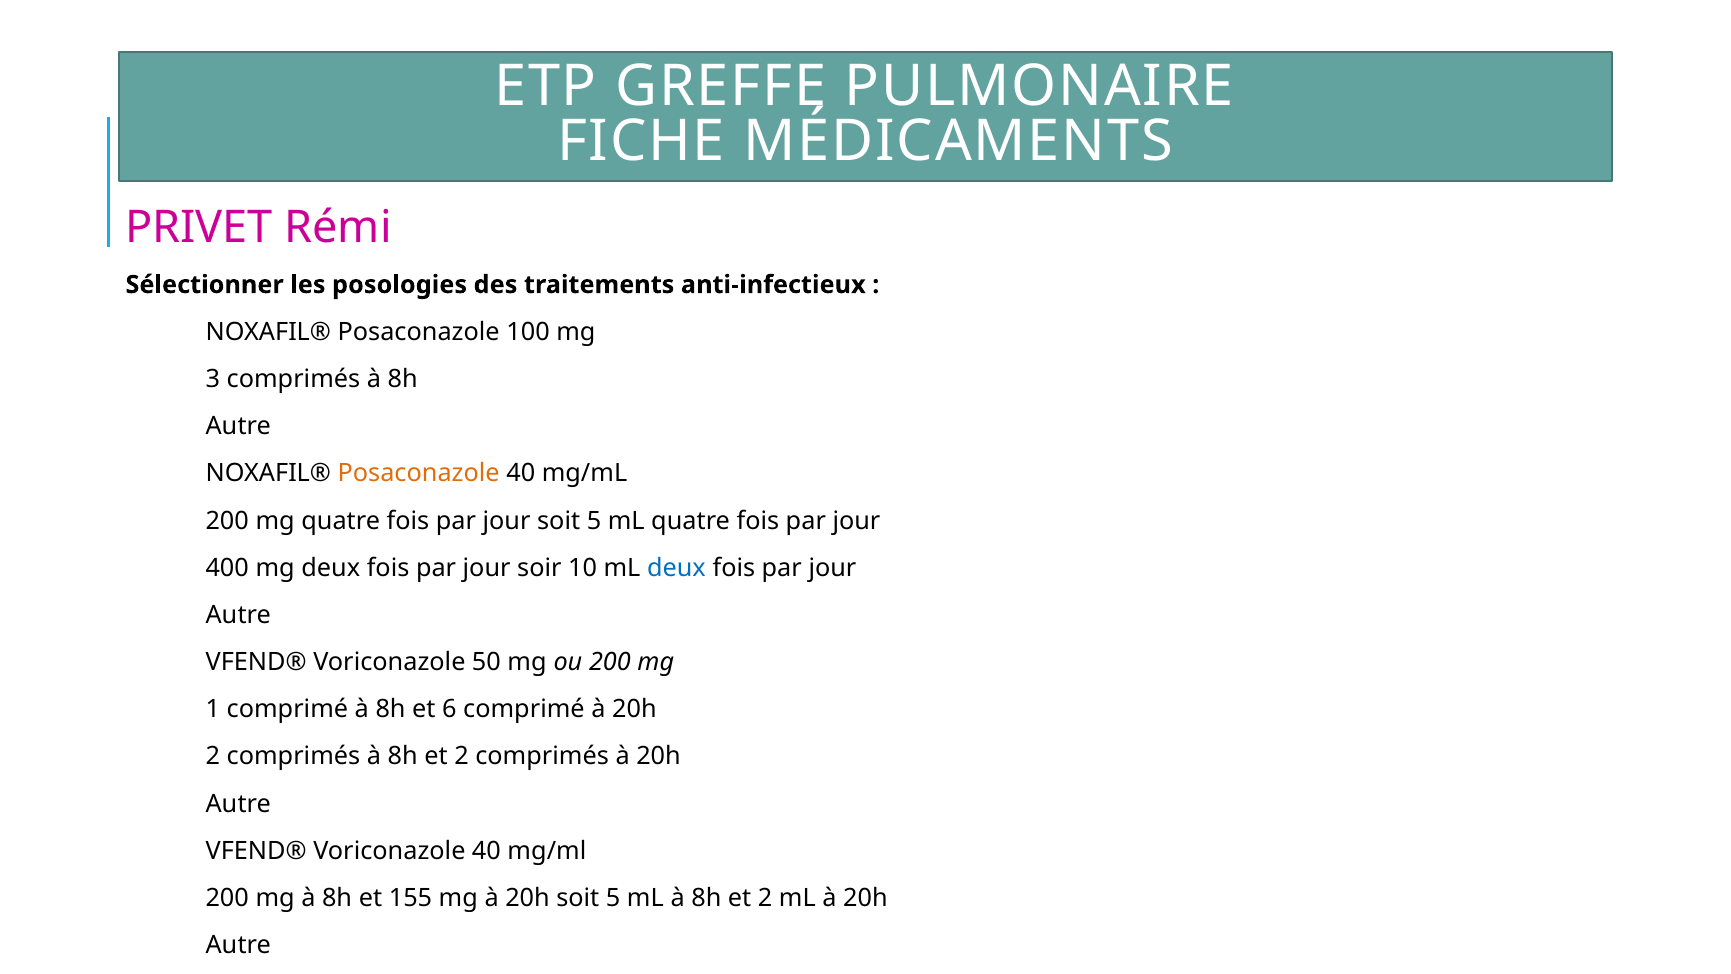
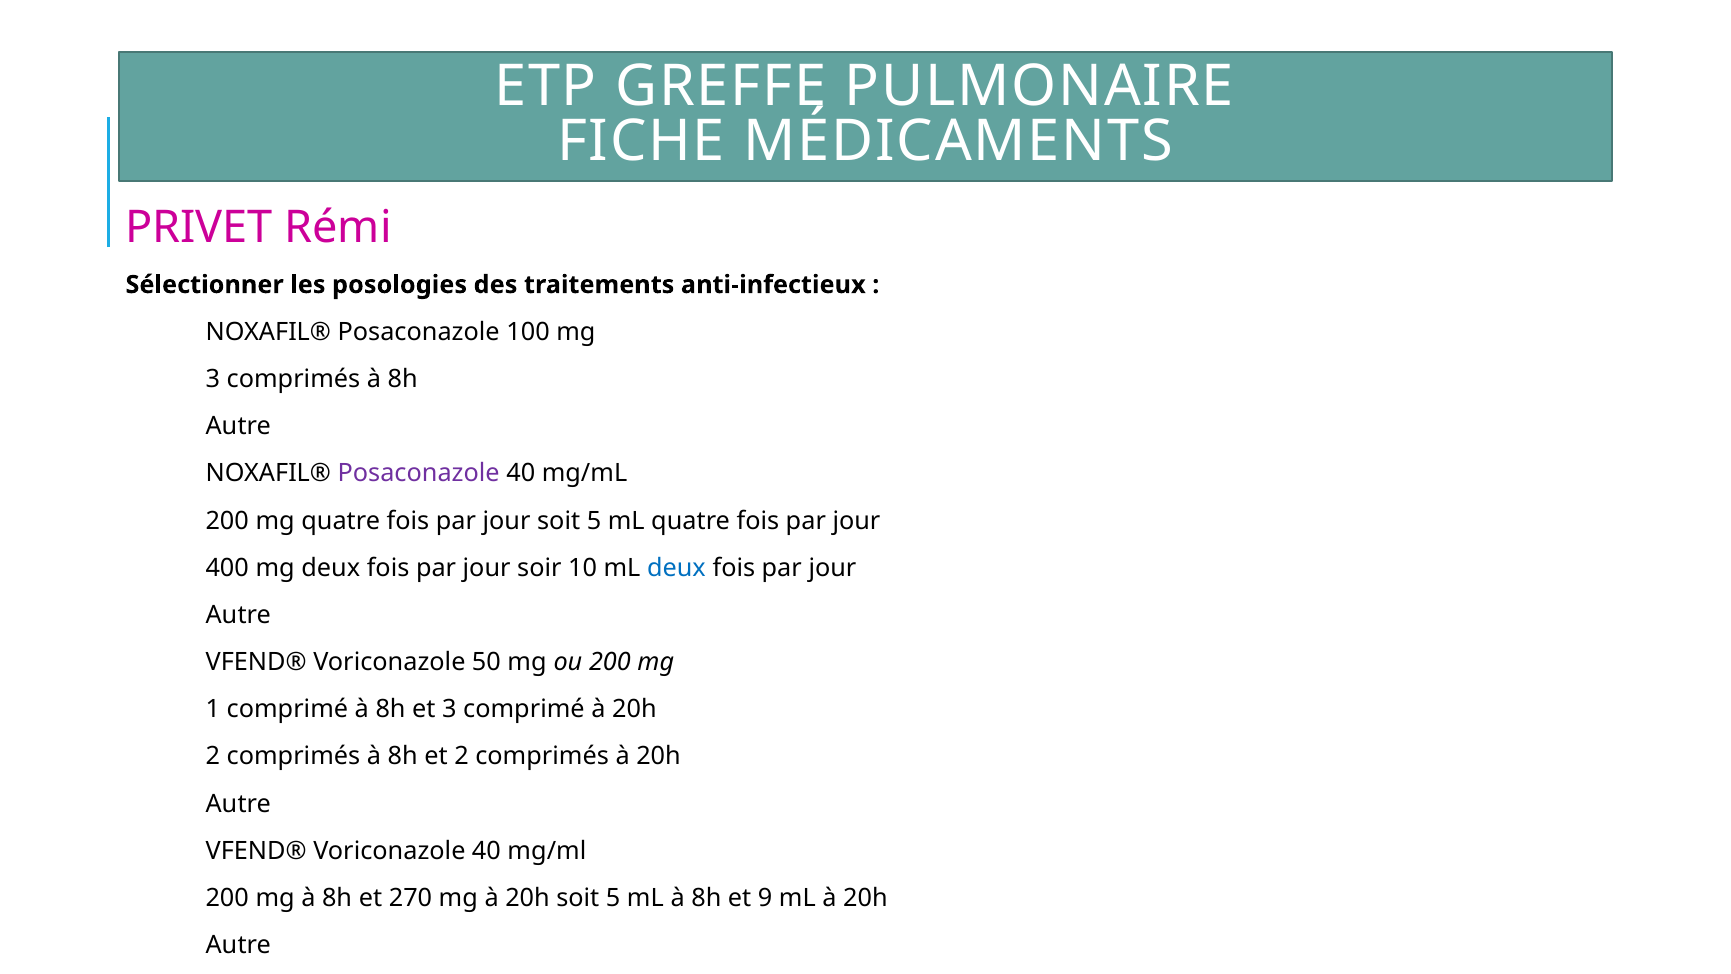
Posaconazole at (419, 473) colour: orange -> purple
et 6: 6 -> 3
155: 155 -> 270
2 at (765, 898): 2 -> 9
